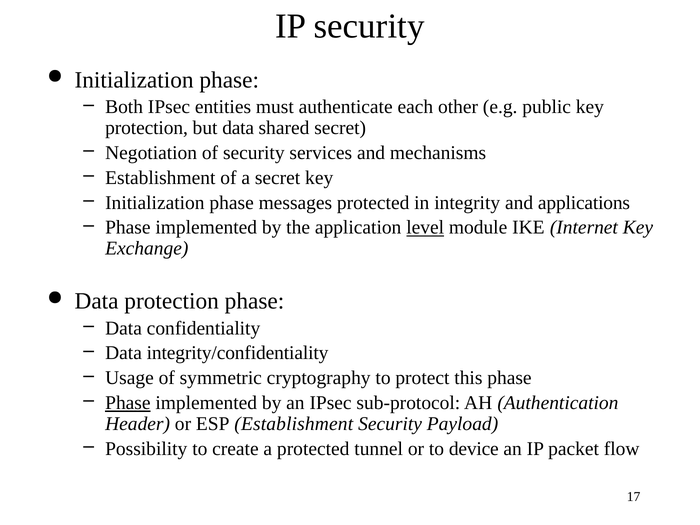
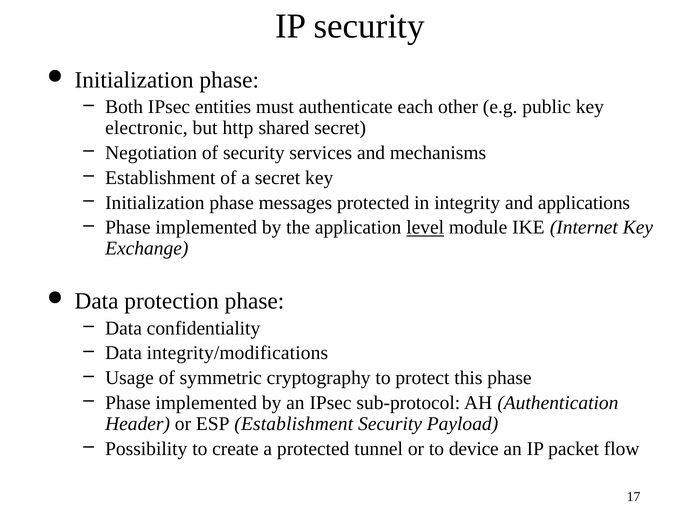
protection at (147, 128): protection -> electronic
but data: data -> http
integrity/confidentiality: integrity/confidentiality -> integrity/modifications
Phase at (128, 403) underline: present -> none
